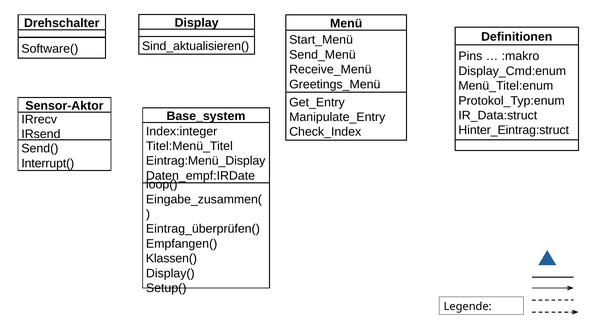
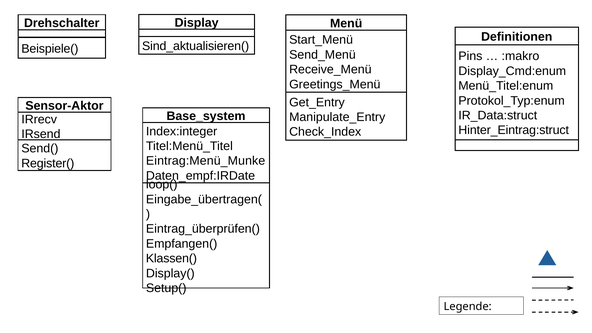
Software(: Software( -> Beispiele(
Eintrag:Menü_Display: Eintrag:Menü_Display -> Eintrag:Menü_Munke
Interrupt(: Interrupt( -> Register(
Eingabe_zusammen(: Eingabe_zusammen( -> Eingabe_übertragen(
